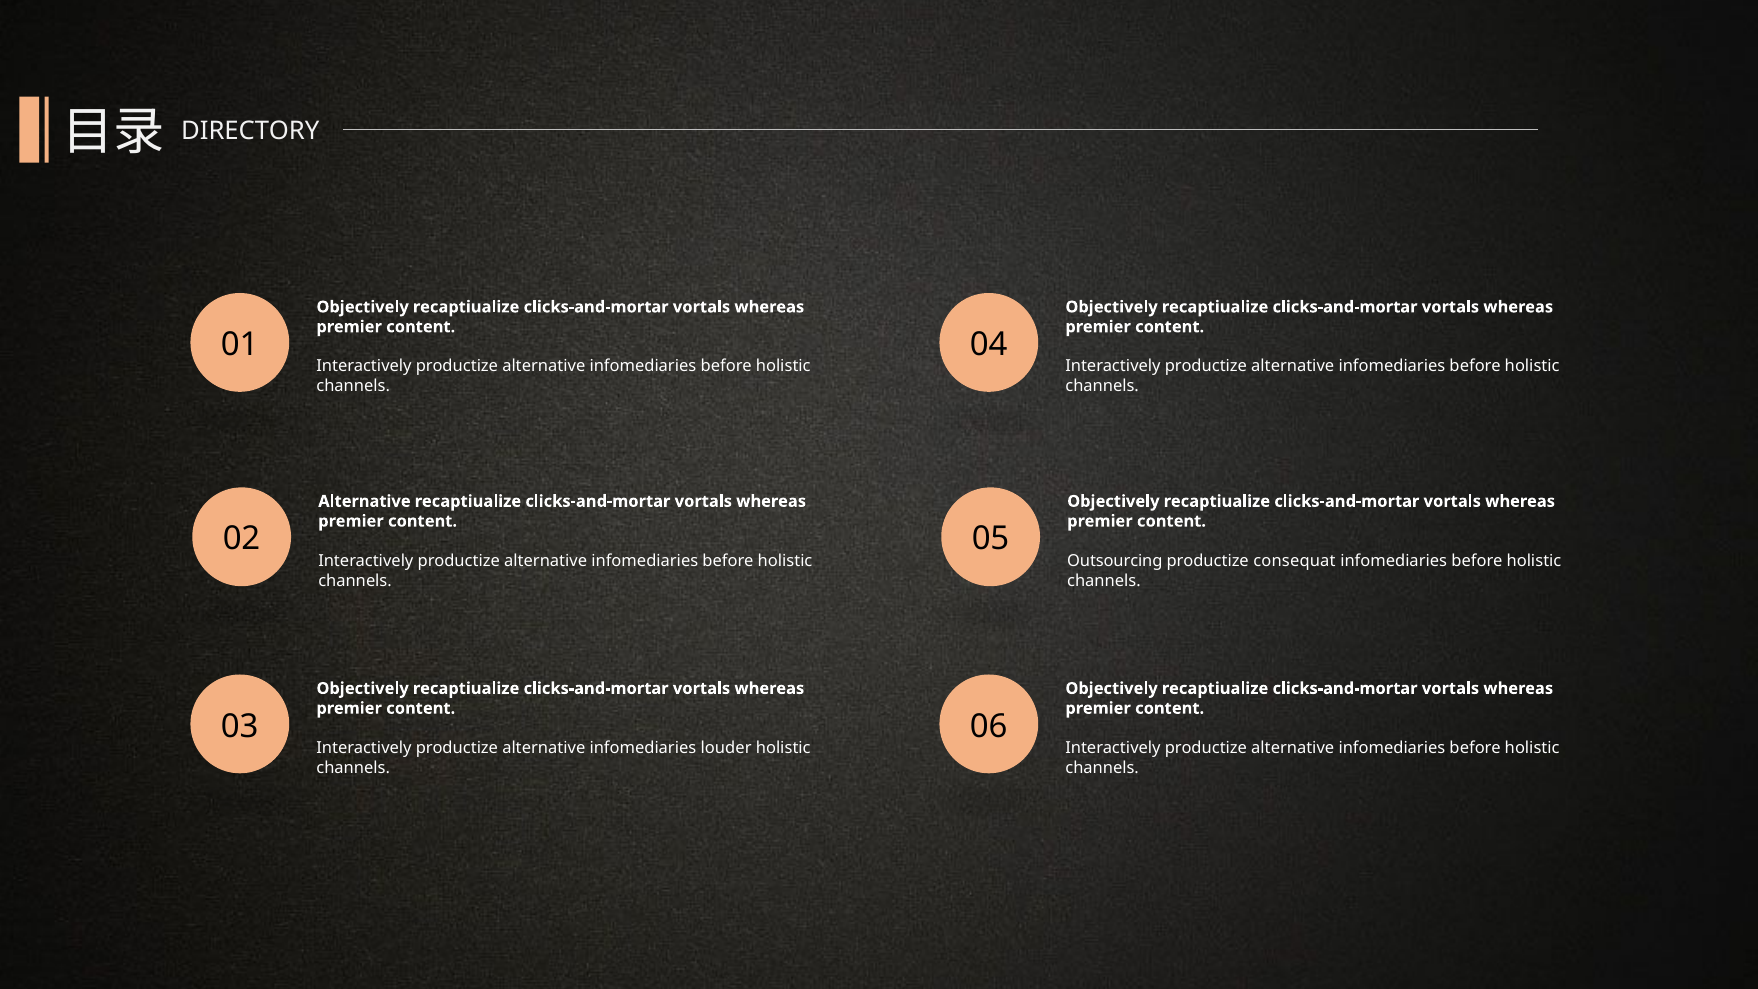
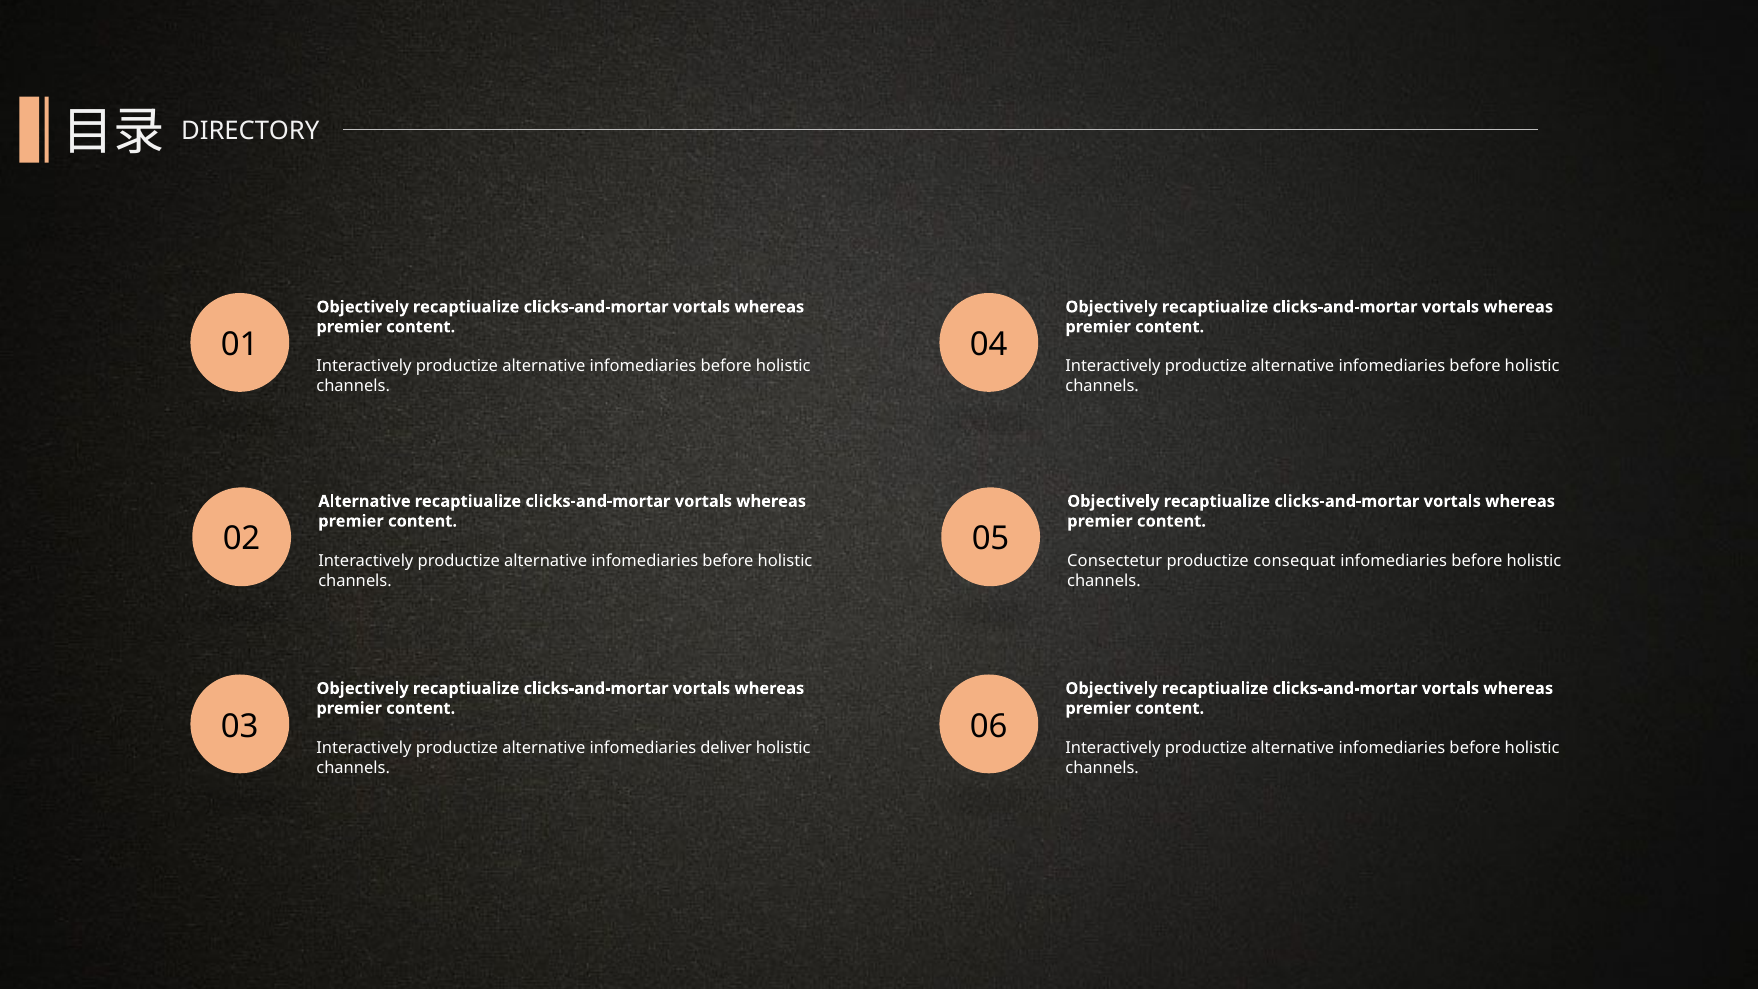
Outsourcing: Outsourcing -> Consectetur
louder: louder -> deliver
